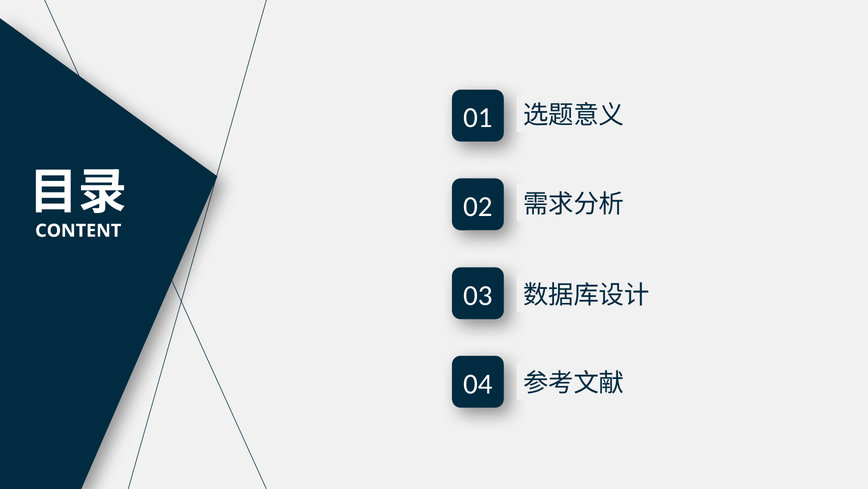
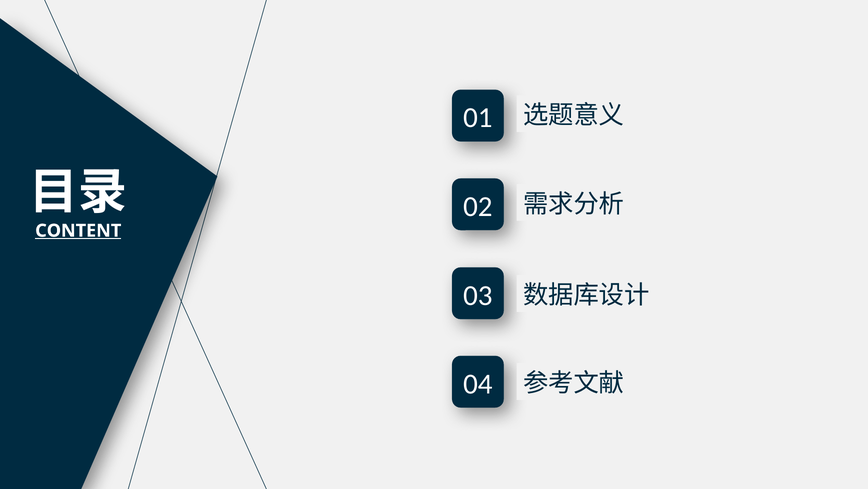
CONTENT underline: none -> present
